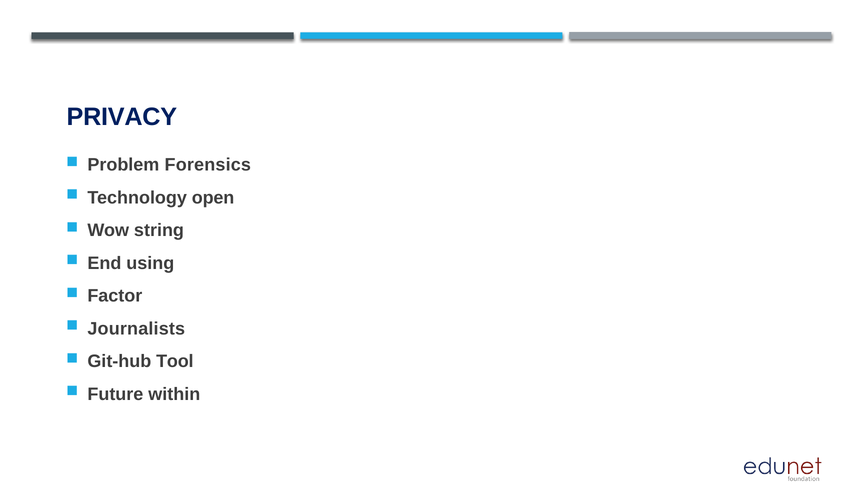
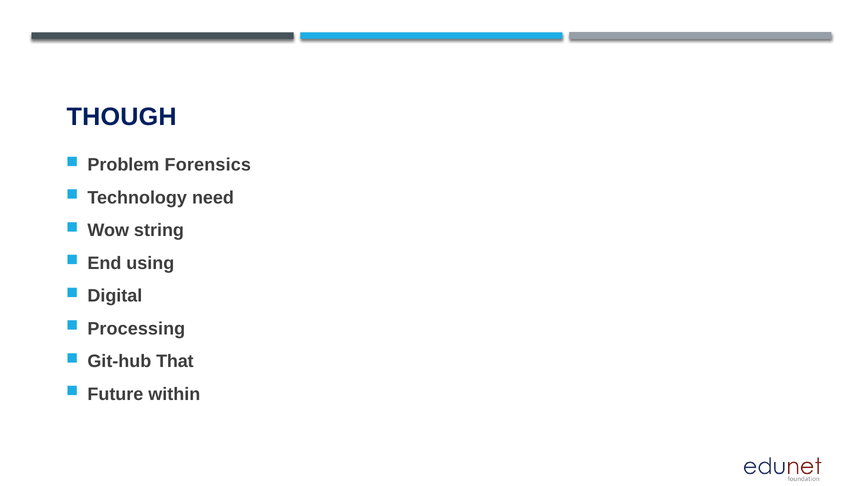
PRIVACY: PRIVACY -> THOUGH
open: open -> need
Factor: Factor -> Digital
Journalists: Journalists -> Processing
Tool: Tool -> That
